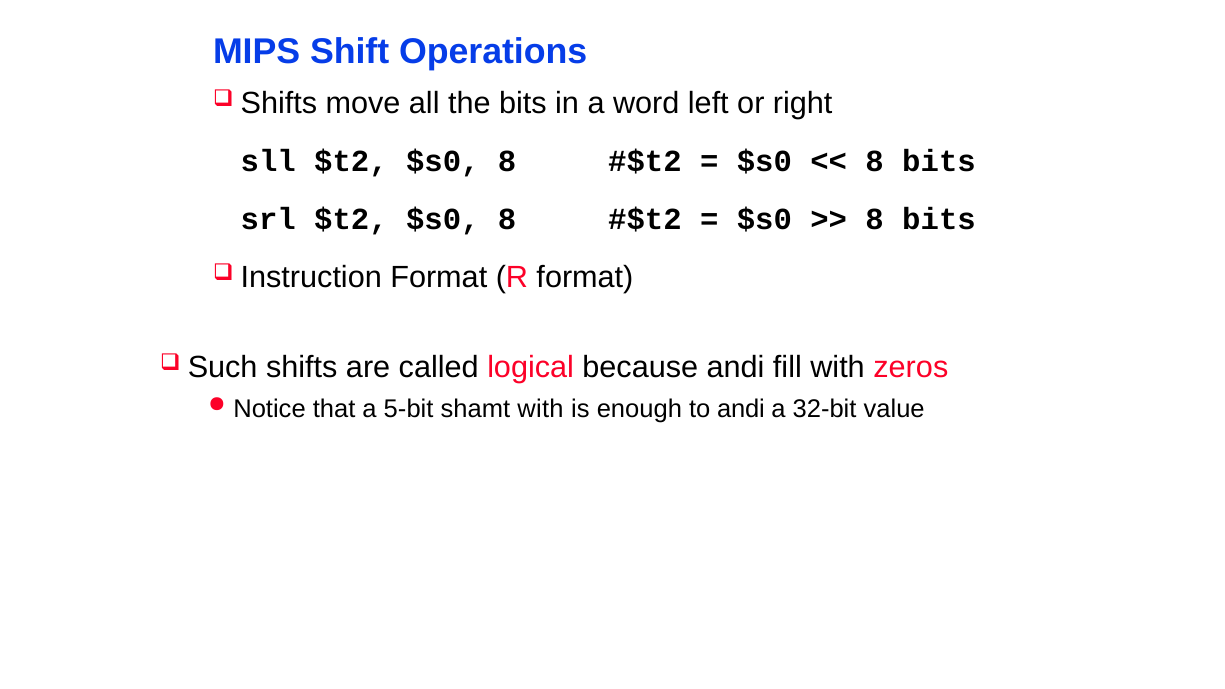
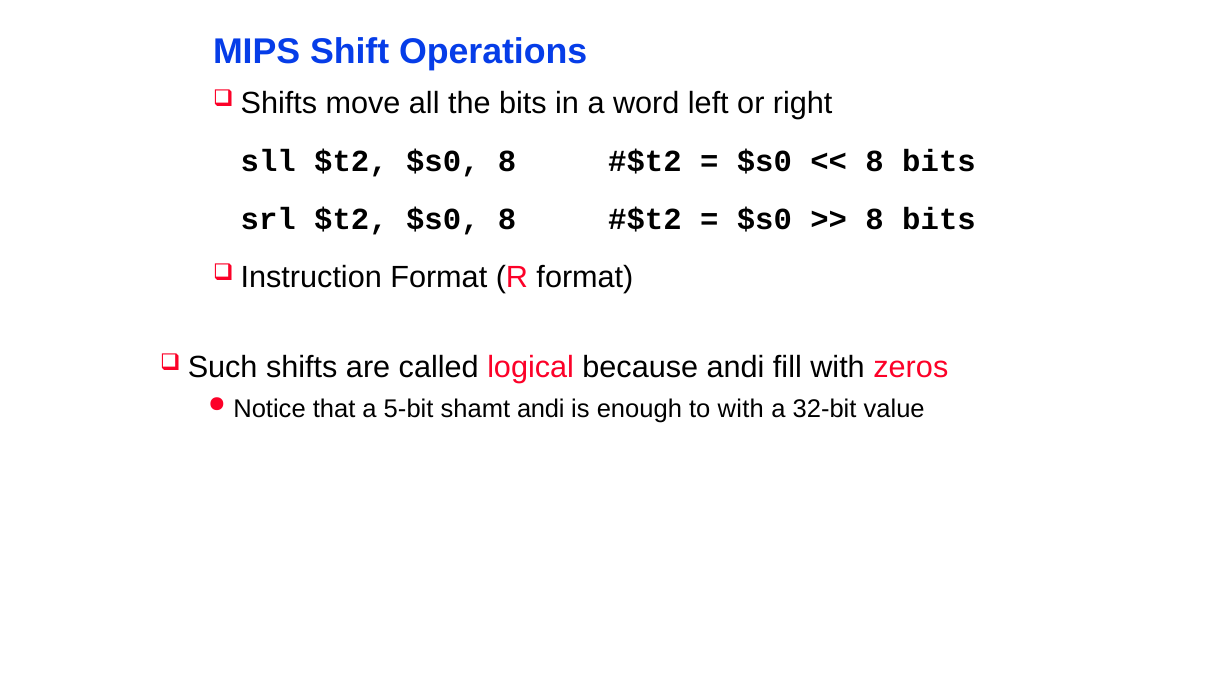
shamt with: with -> andi
to andi: andi -> with
